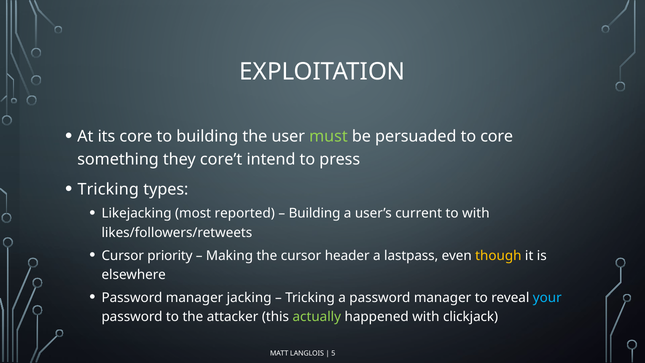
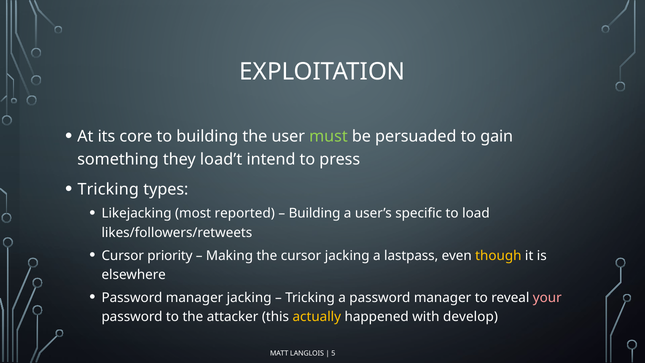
to core: core -> gain
core’t: core’t -> load’t
current: current -> specific
to with: with -> load
cursor header: header -> jacking
your colour: light blue -> pink
actually colour: light green -> yellow
clickjack: clickjack -> develop
